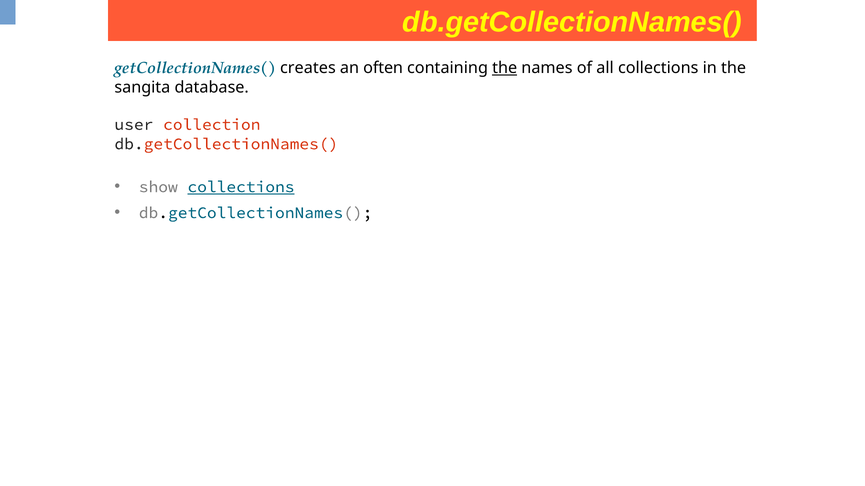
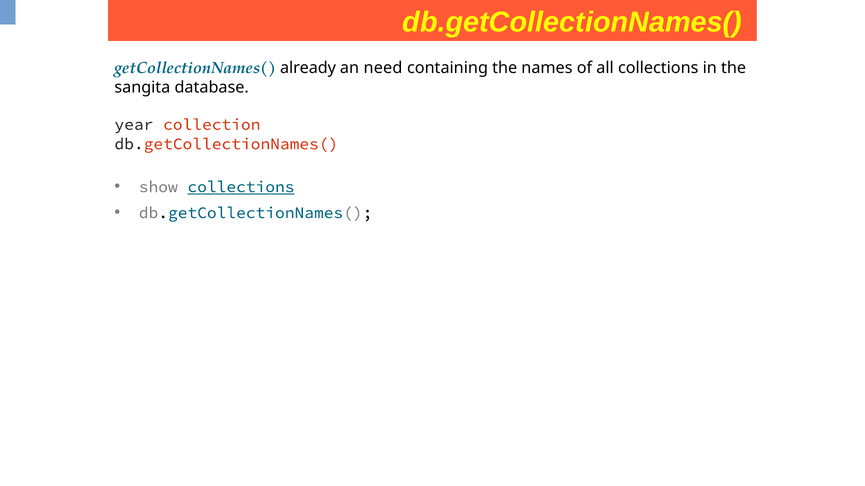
creates: creates -> already
often: often -> need
the at (505, 68) underline: present -> none
user: user -> year
